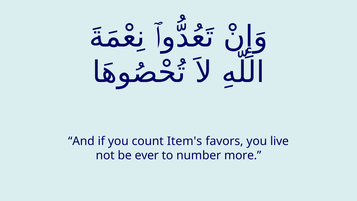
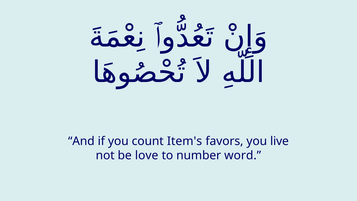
ever: ever -> love
more: more -> word
